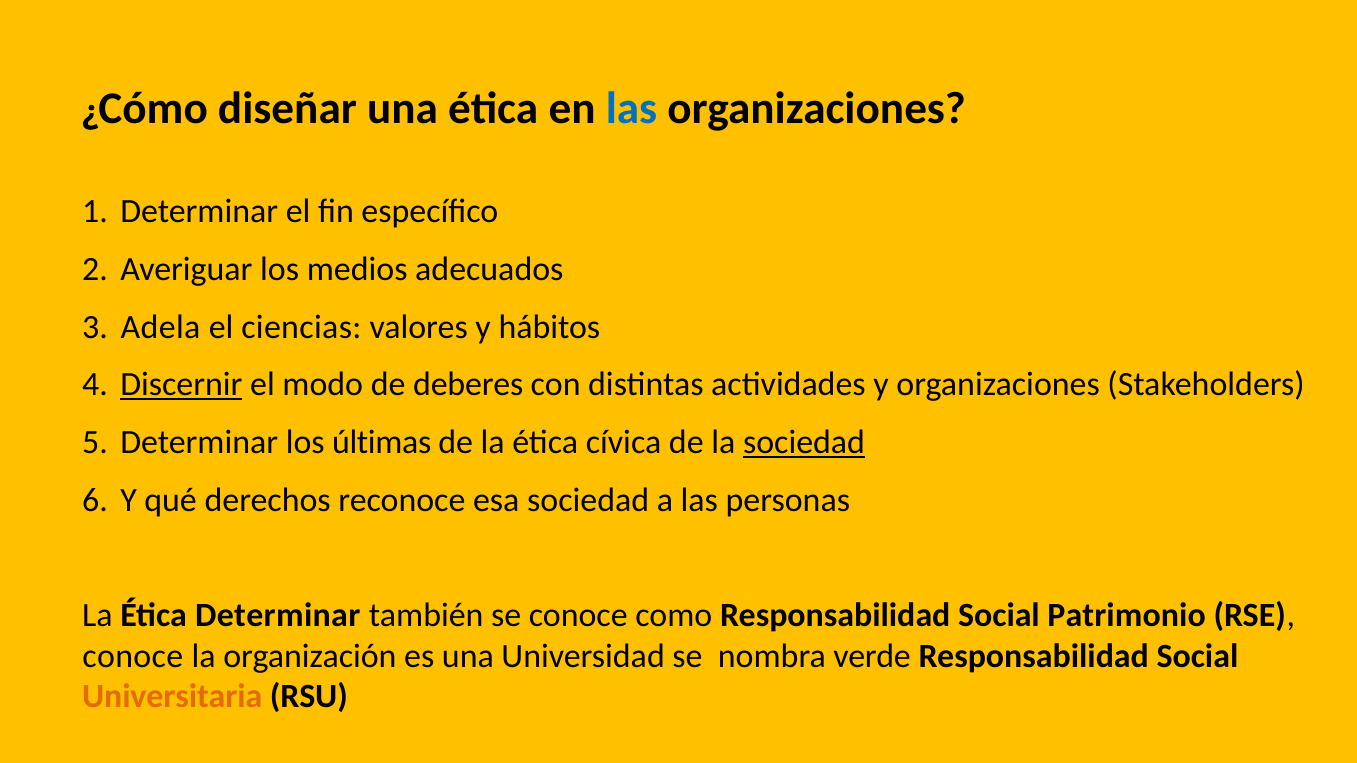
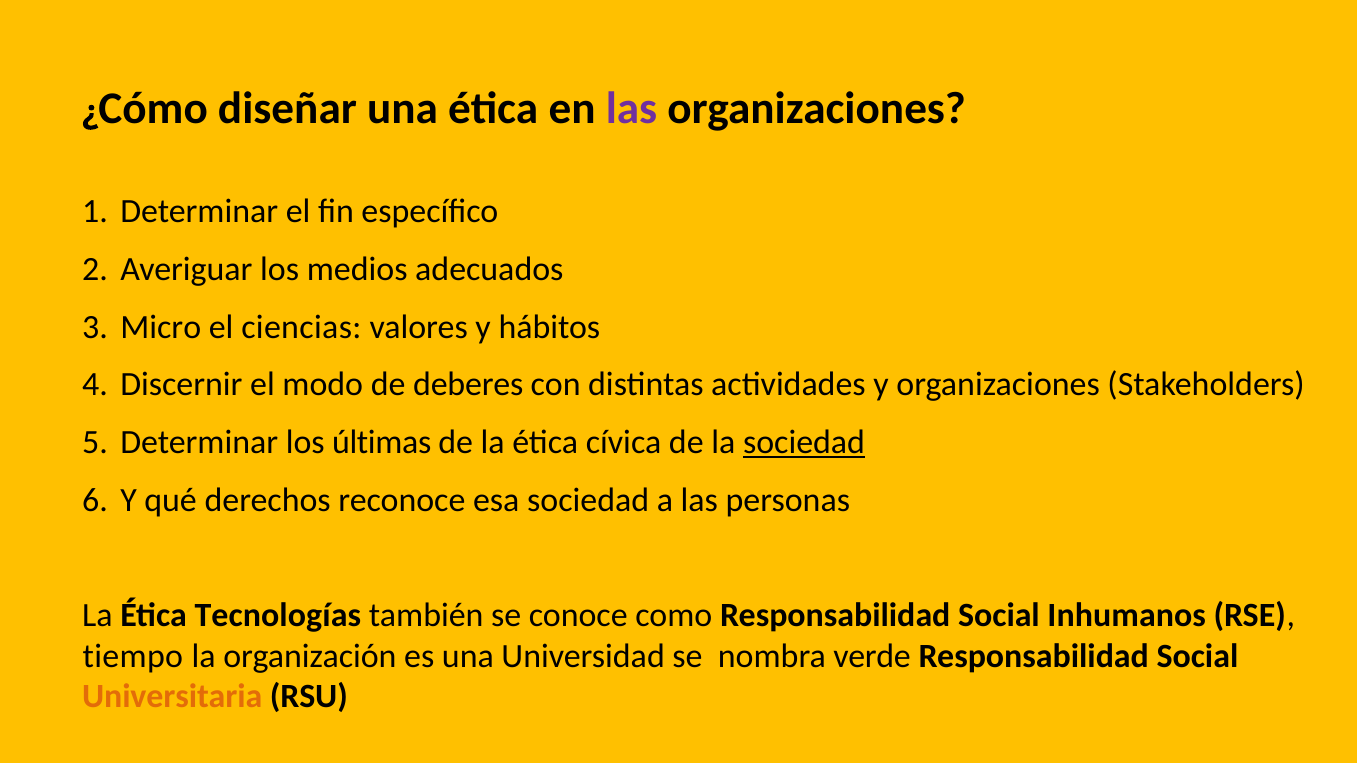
las at (632, 109) colour: blue -> purple
Adela: Adela -> Micro
Discernir underline: present -> none
Ética Determinar: Determinar -> Tecnologías
Patrimonio: Patrimonio -> Inhumanos
conoce at (133, 656): conoce -> tiempo
